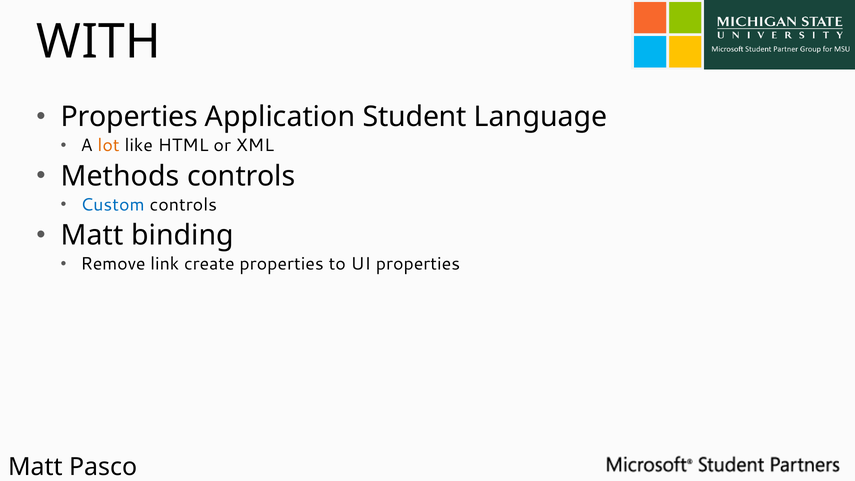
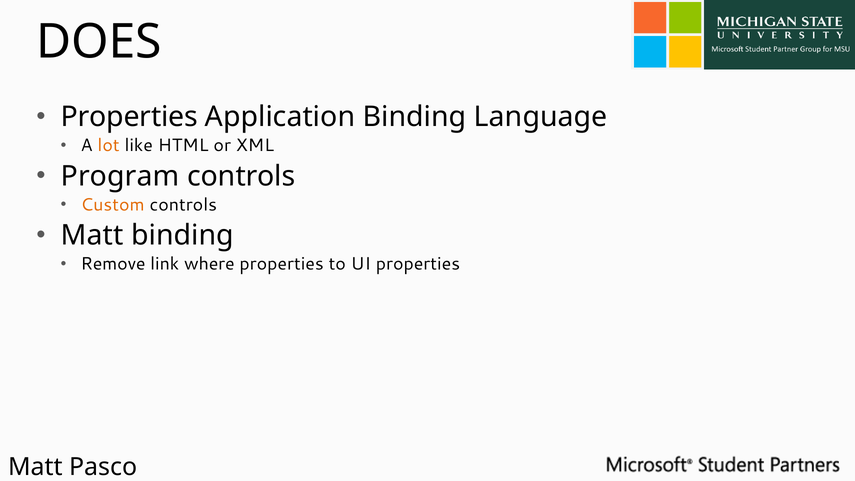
WITH: WITH -> DOES
Application Student: Student -> Binding
Methods: Methods -> Program
Custom colour: blue -> orange
create: create -> where
